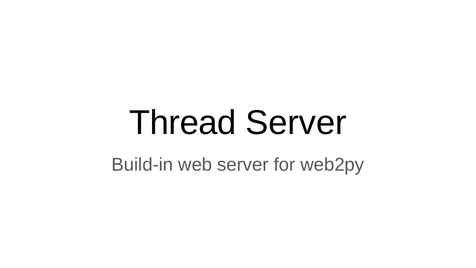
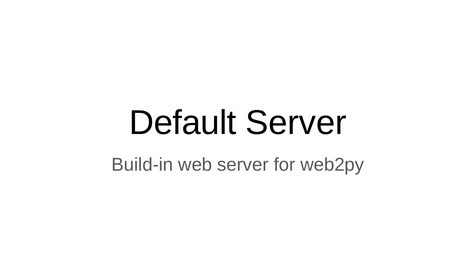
Thread: Thread -> Default
